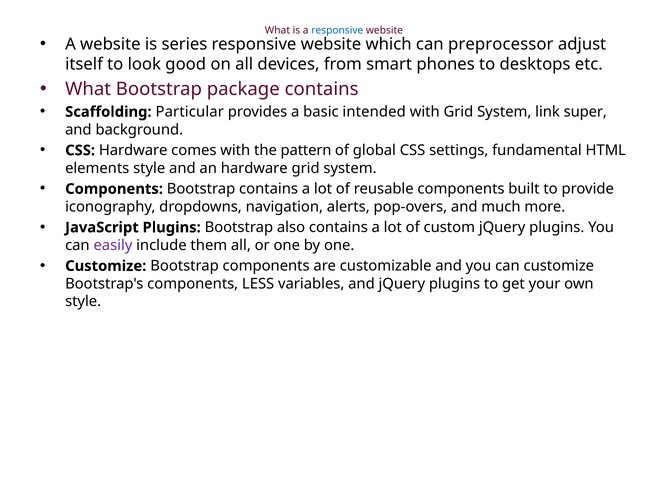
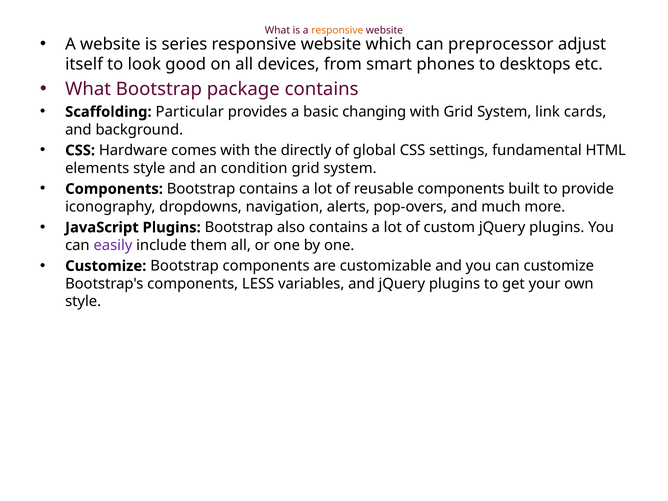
responsive at (337, 30) colour: blue -> orange
intended: intended -> changing
super: super -> cards
pattern: pattern -> directly
an hardware: hardware -> condition
